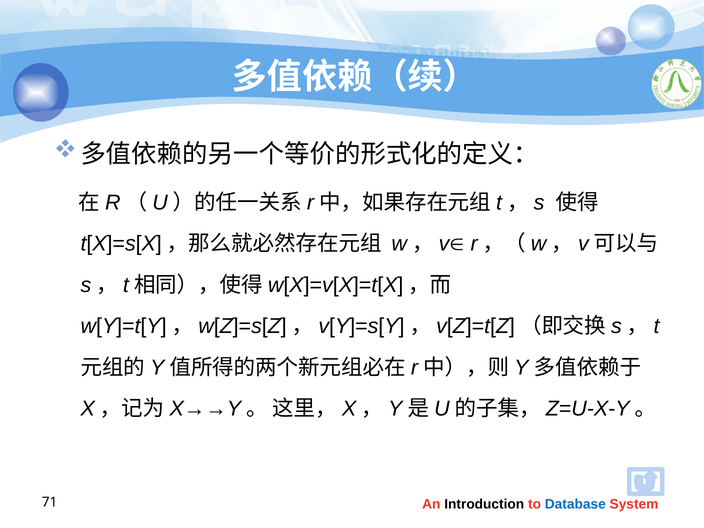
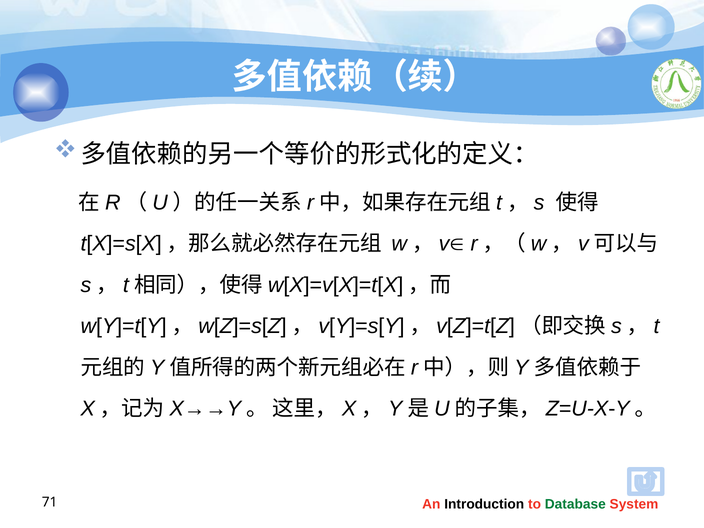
Database colour: blue -> green
